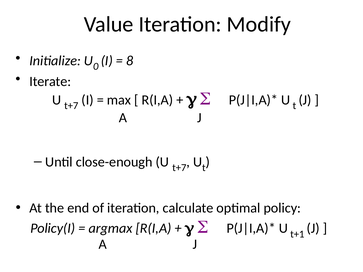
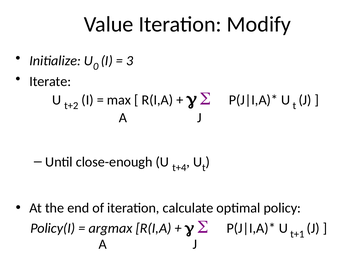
8: 8 -> 3
t+7 at (71, 106): t+7 -> t+2
close-enough U t+7: t+7 -> t+4
